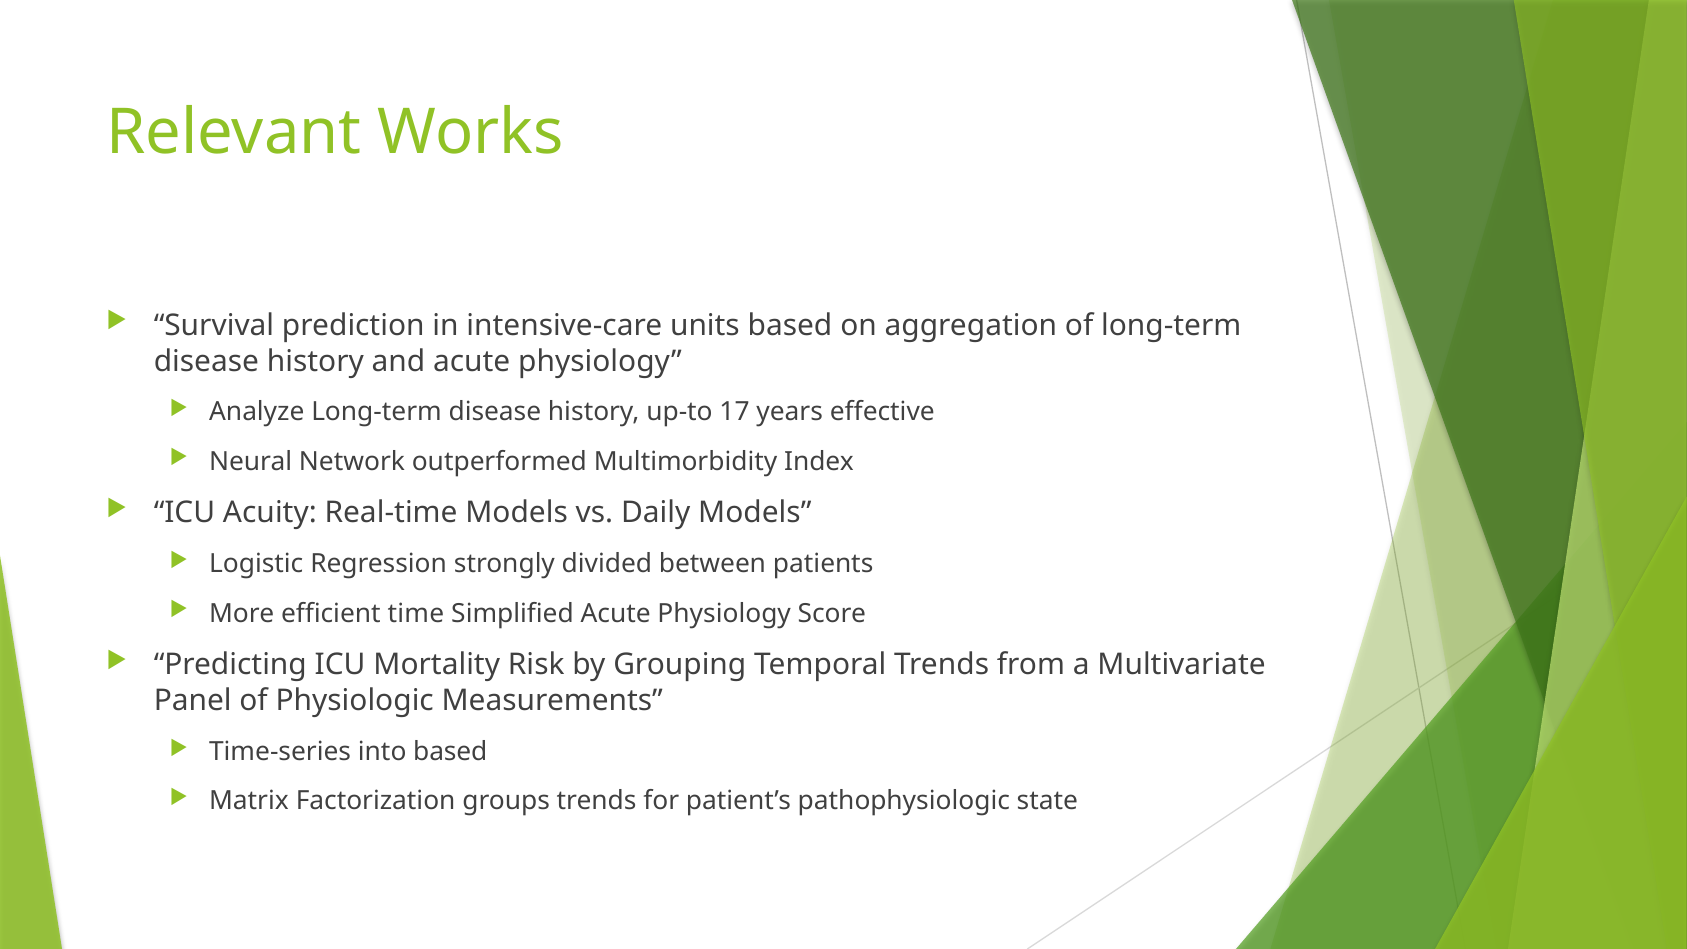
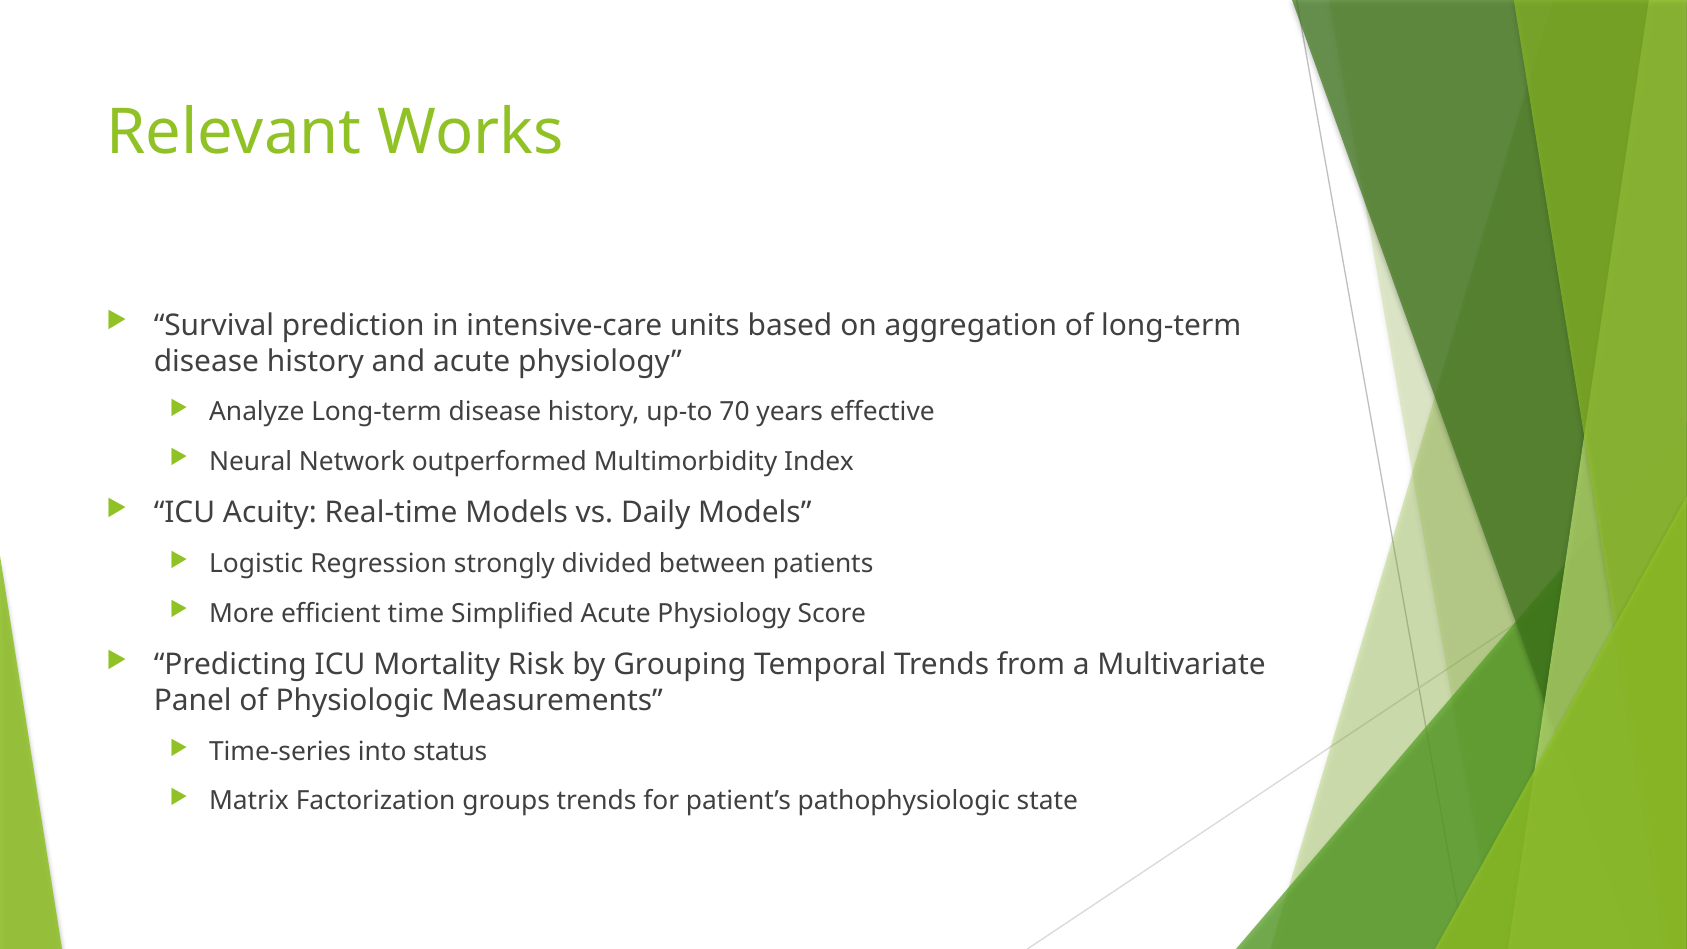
17: 17 -> 70
into based: based -> status
